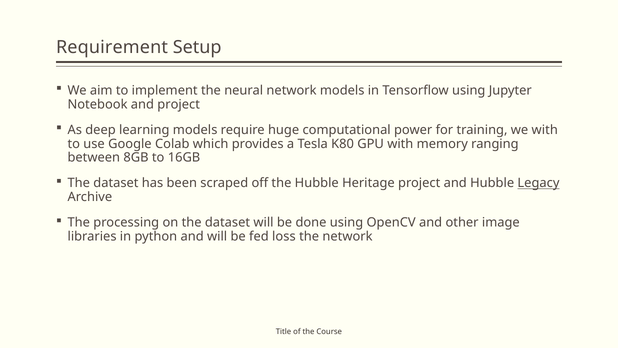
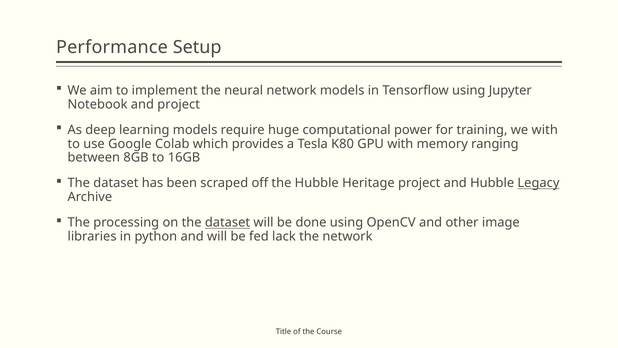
Requirement: Requirement -> Performance
dataset at (227, 222) underline: none -> present
loss: loss -> lack
